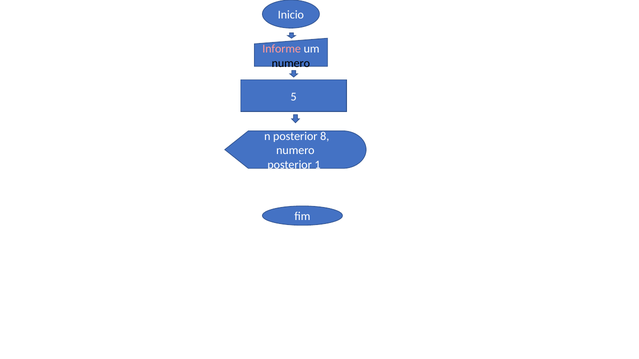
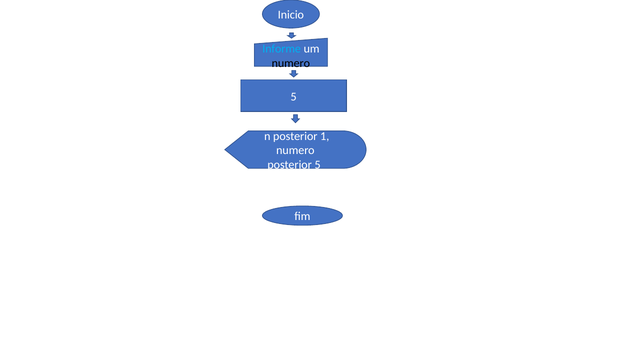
Informe colour: pink -> light blue
8: 8 -> 1
posterior 1: 1 -> 5
